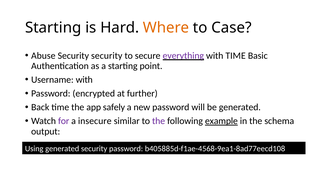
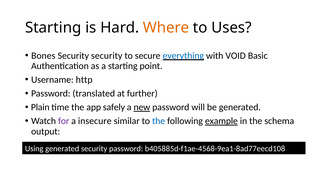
Case: Case -> Uses
Abuse: Abuse -> Bones
everything colour: purple -> blue
with TIME: TIME -> VOID
Username with: with -> http
encrypted: encrypted -> translated
Back: Back -> Plain
new underline: none -> present
the at (159, 121) colour: purple -> blue
